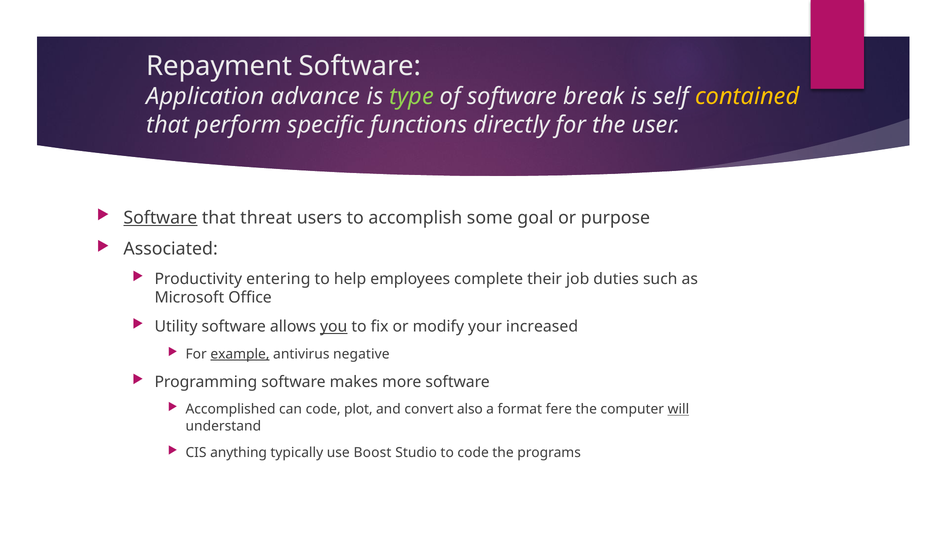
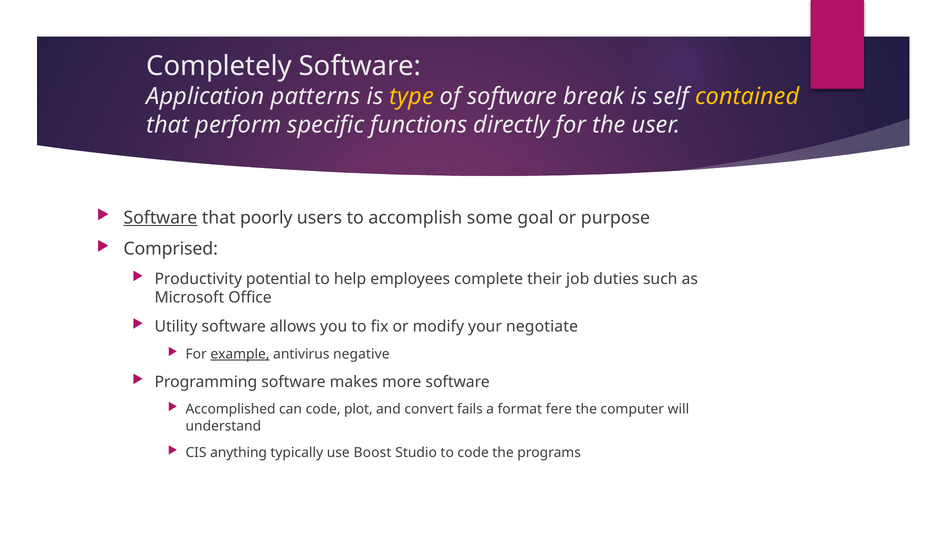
Repayment: Repayment -> Completely
advance: advance -> patterns
type colour: light green -> yellow
threat: threat -> poorly
Associated: Associated -> Comprised
entering: entering -> potential
you underline: present -> none
increased: increased -> negotiate
also: also -> fails
will underline: present -> none
